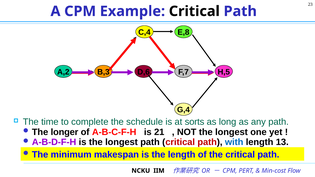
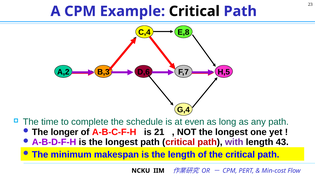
sorts: sorts -> even
with colour: blue -> purple
13: 13 -> 43
